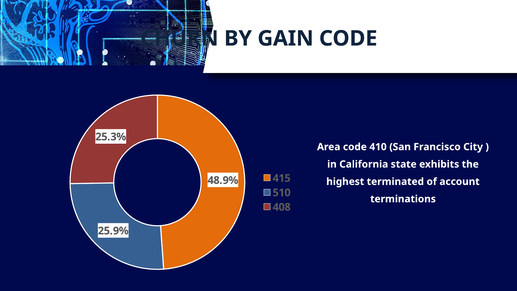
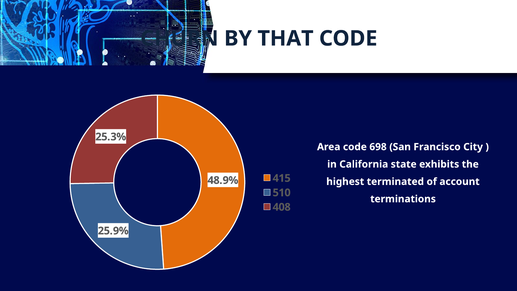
GAIN: GAIN -> THAT
410: 410 -> 698
